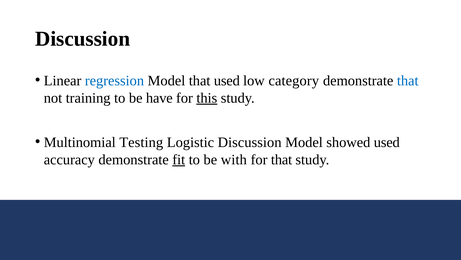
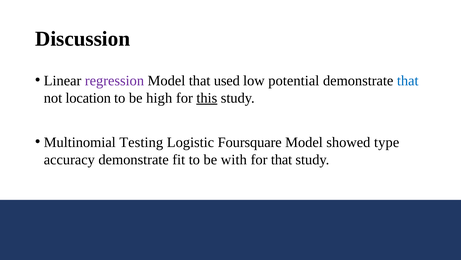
regression colour: blue -> purple
category: category -> potential
training: training -> location
have: have -> high
Logistic Discussion: Discussion -> Foursquare
showed used: used -> type
fit underline: present -> none
